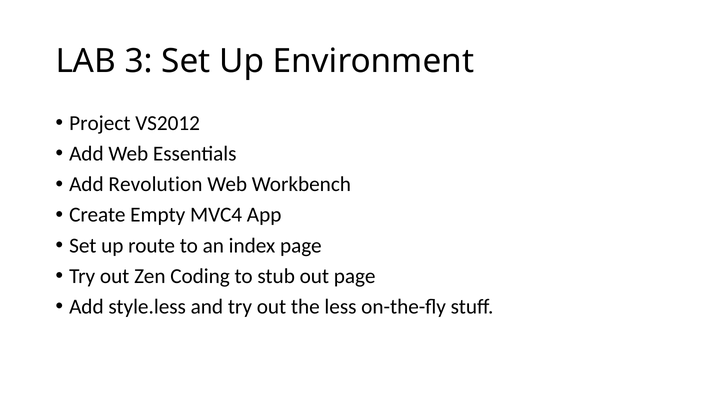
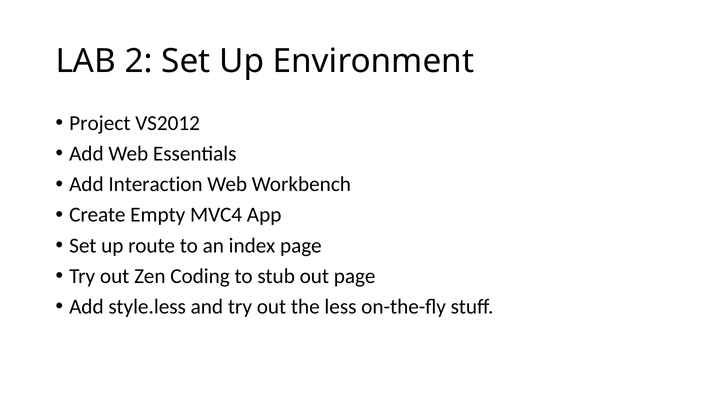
3: 3 -> 2
Revolution: Revolution -> Interaction
